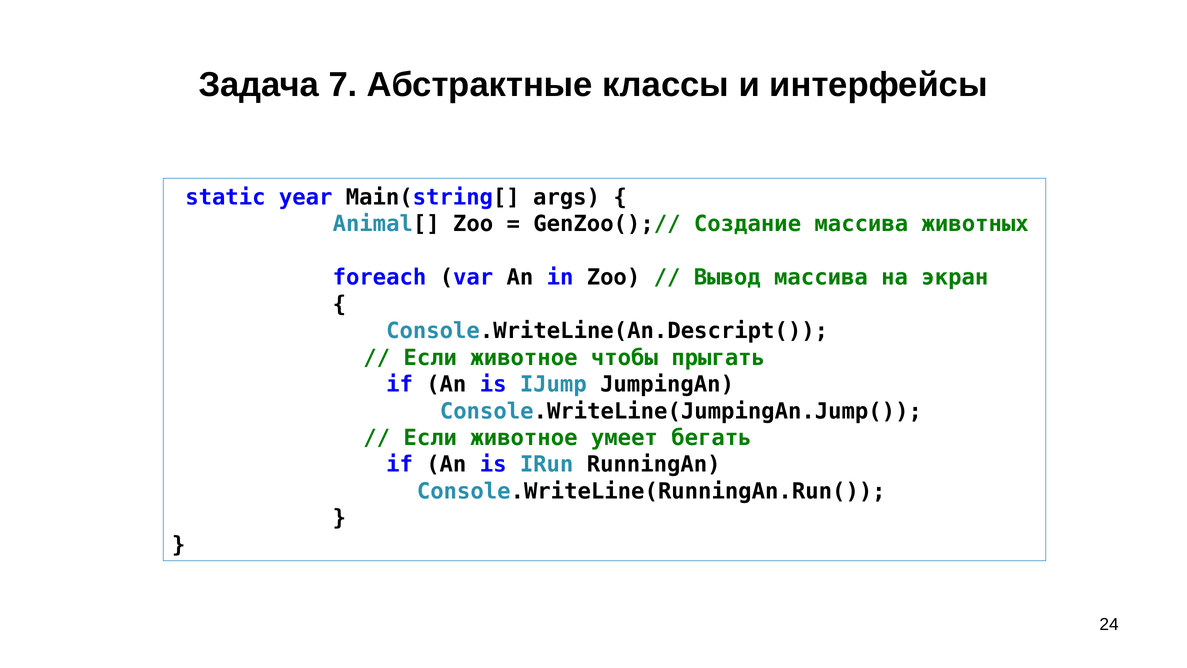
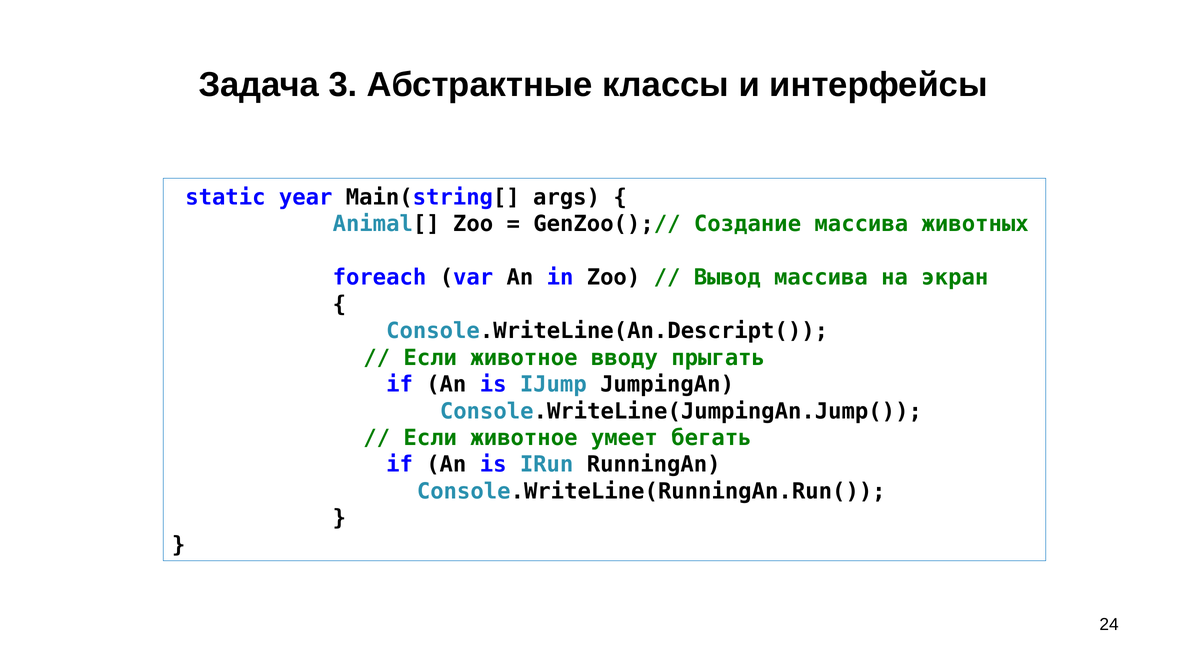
7: 7 -> 3
чтобы: чтобы -> вводу
